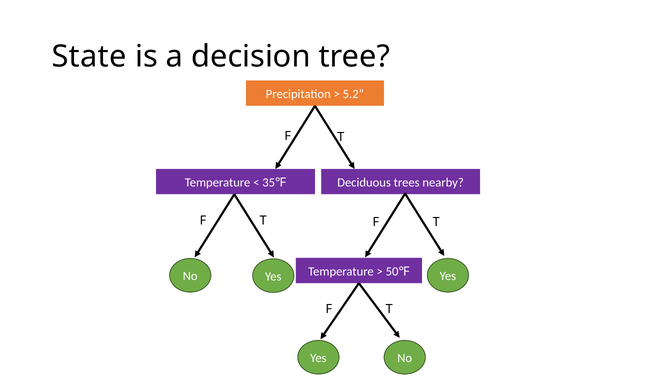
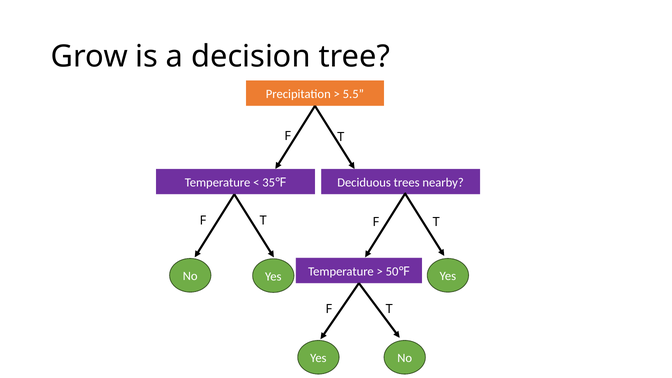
State: State -> Grow
5.2: 5.2 -> 5.5
